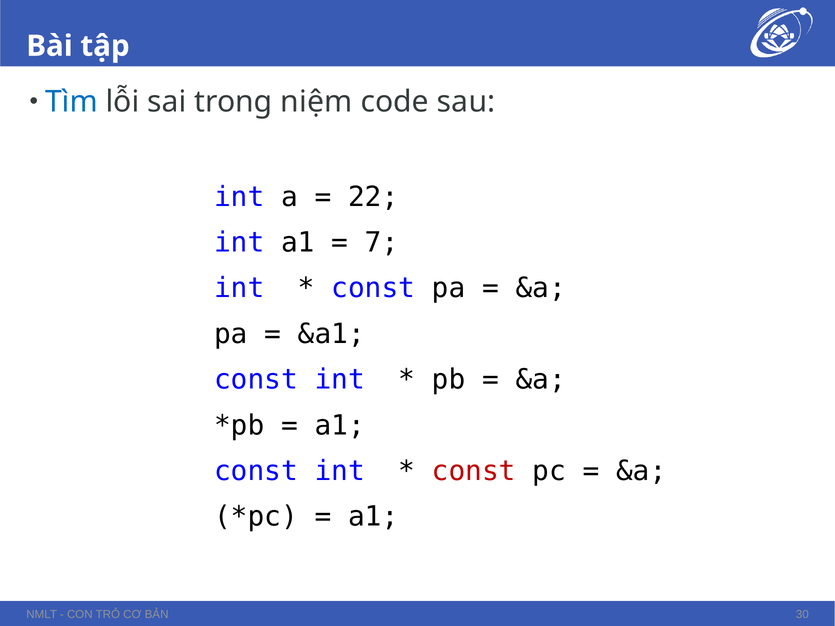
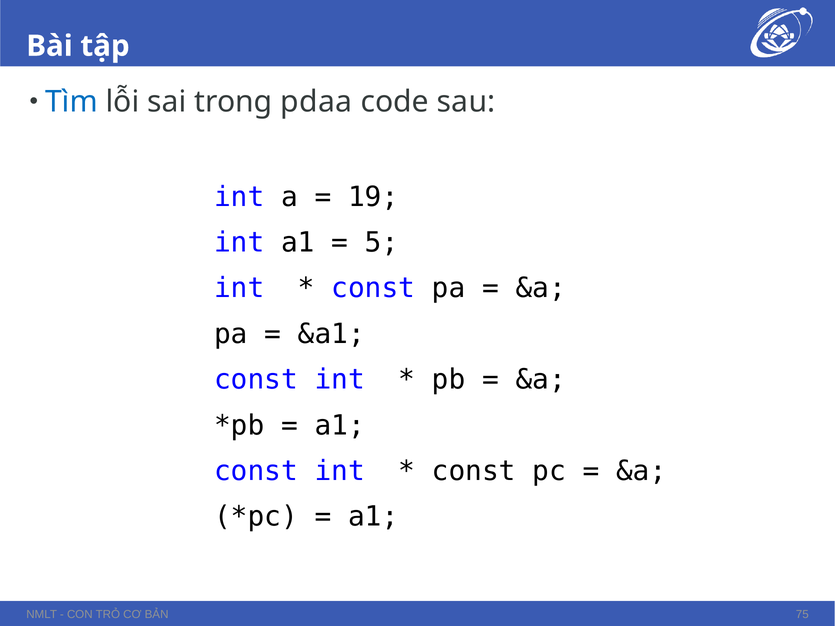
niệm: niệm -> pdaa
22: 22 -> 19
7: 7 -> 5
const at (474, 471) colour: red -> black
30: 30 -> 75
